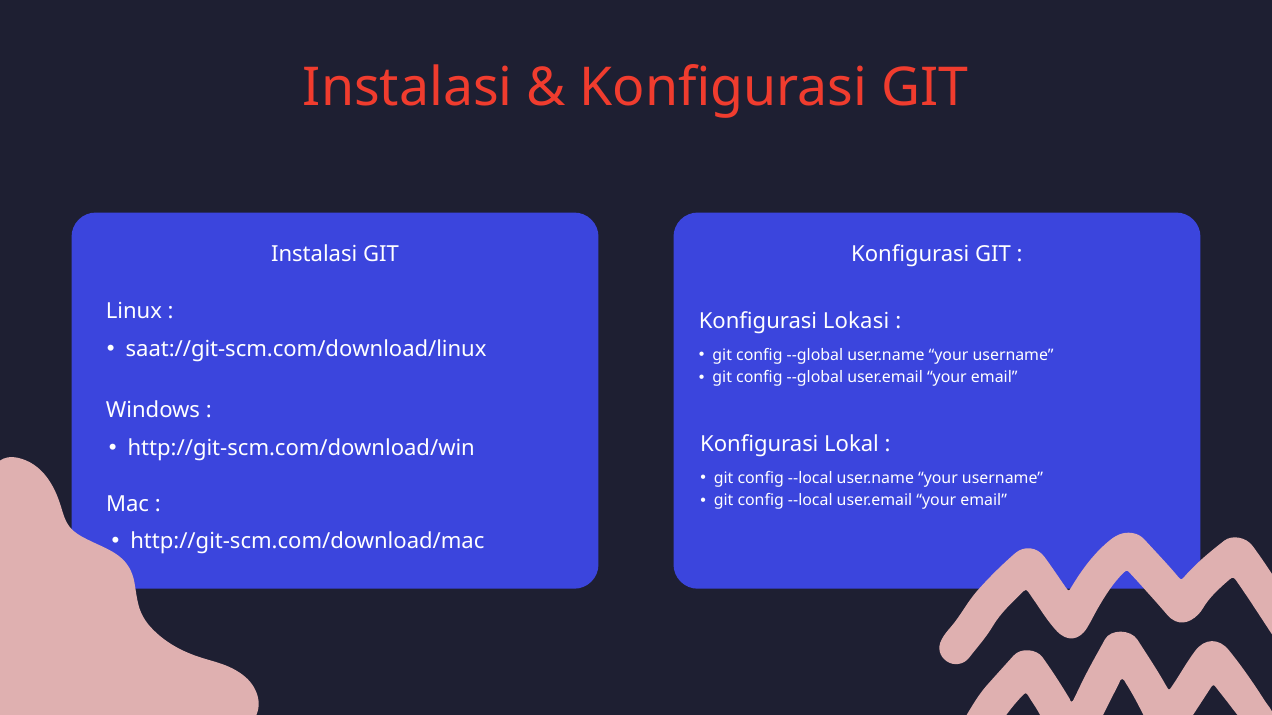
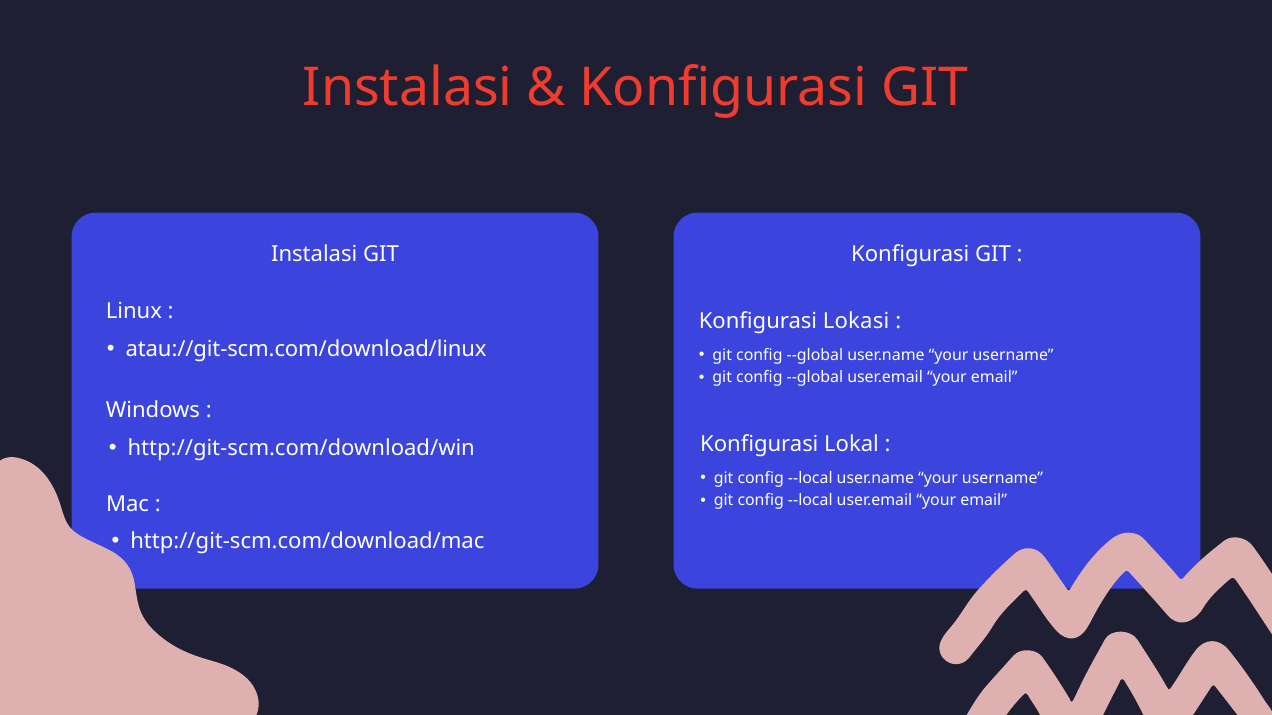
saat://git-scm.com/download/linux: saat://git-scm.com/download/linux -> atau://git-scm.com/download/linux
